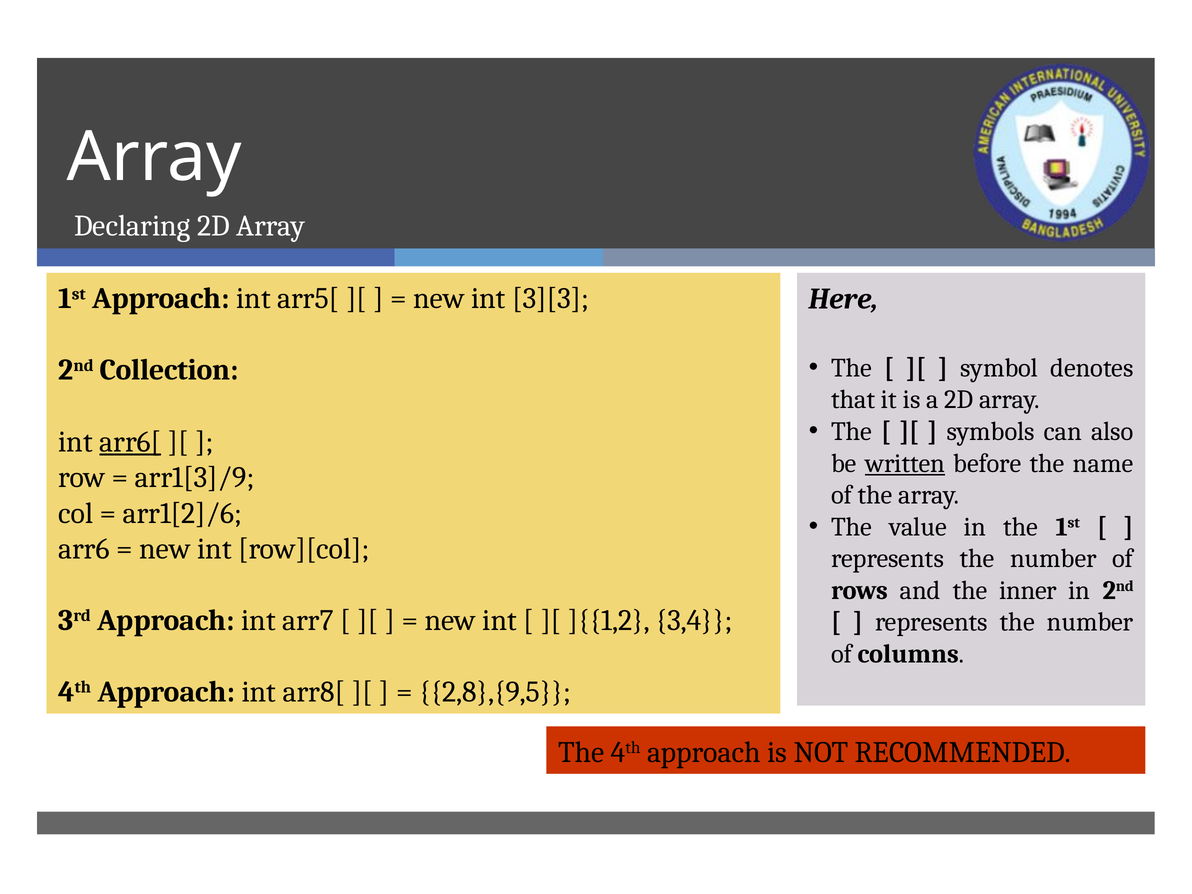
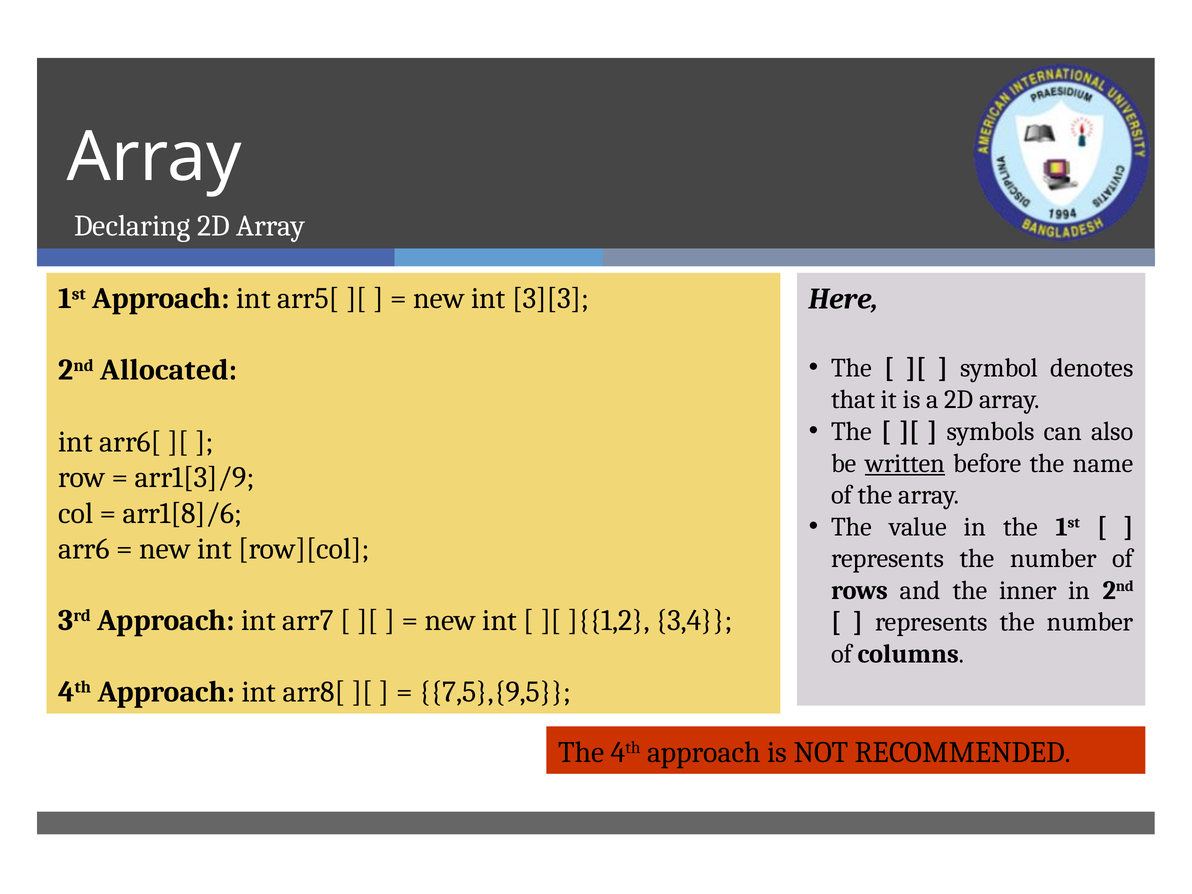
Collection: Collection -> Allocated
arr6[ underline: present -> none
arr1[2]/6: arr1[2]/6 -> arr1[8]/6
2,8},{9,5: 2,8},{9,5 -> 7,5},{9,5
